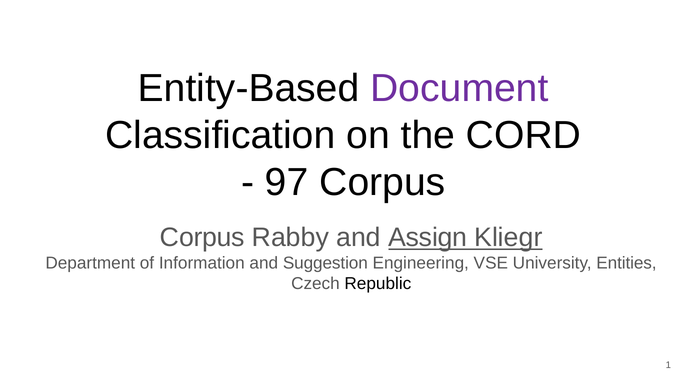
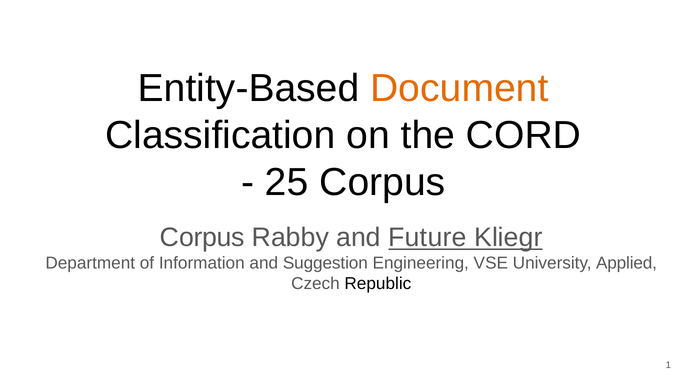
Document colour: purple -> orange
97: 97 -> 25
Assign: Assign -> Future
Entities: Entities -> Applied
